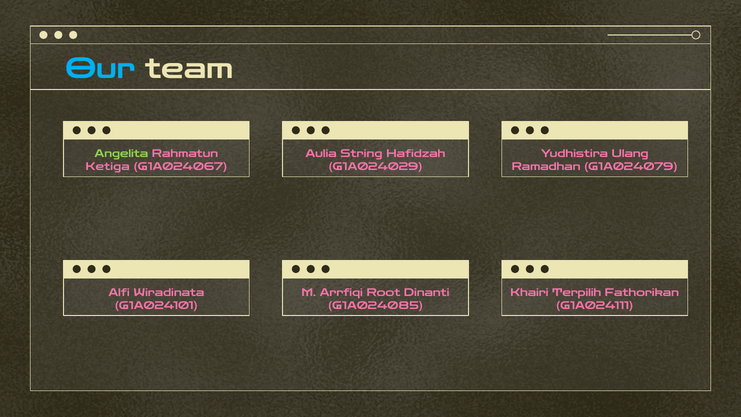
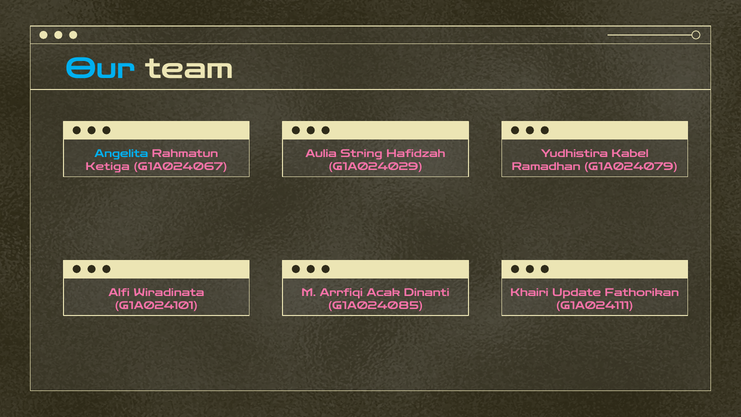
Angelita colour: light green -> light blue
Ulang: Ulang -> Kabel
Root: Root -> Acak
Terpilih: Terpilih -> Update
